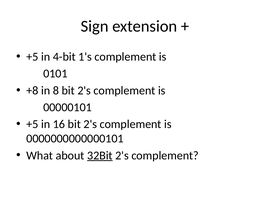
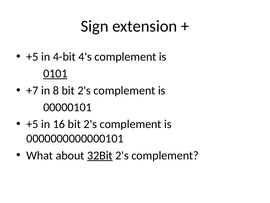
1's: 1's -> 4's
0101 underline: none -> present
+8: +8 -> +7
